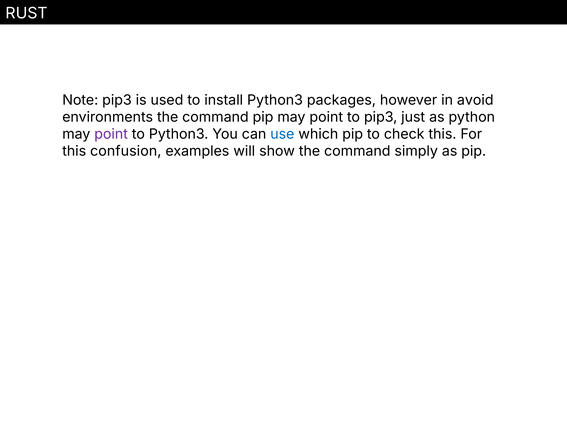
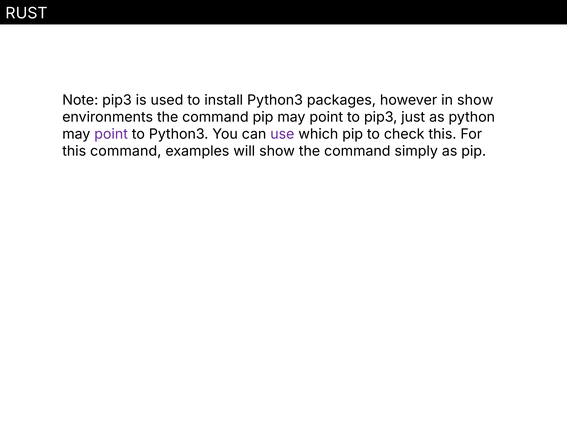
in avoid: avoid -> show
use colour: blue -> purple
this confusion: confusion -> command
